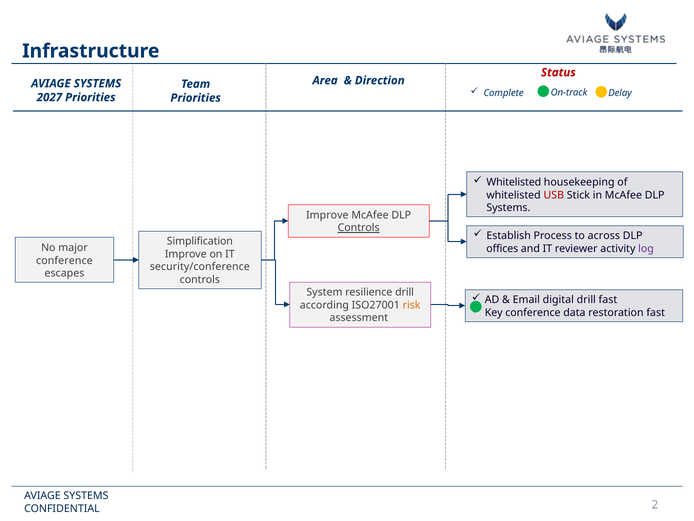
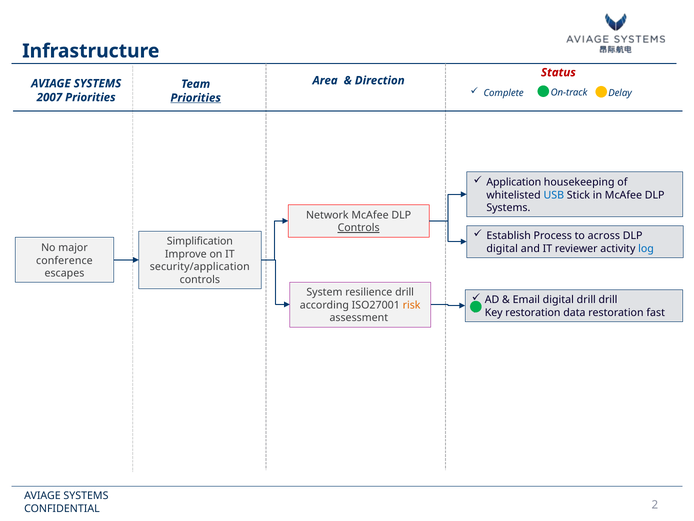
2027: 2027 -> 2007
Priorities at (196, 98) underline: none -> present
Whitelisted at (514, 182): Whitelisted -> Application
USB colour: red -> blue
Improve at (327, 215): Improve -> Network
offices at (502, 248): offices -> digital
log colour: purple -> blue
security/conference: security/conference -> security/application
drill fast: fast -> drill
Key conference: conference -> restoration
